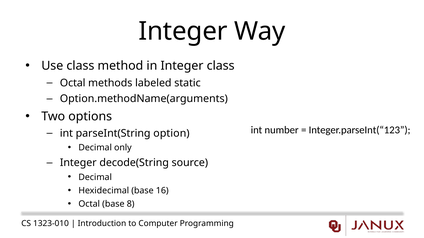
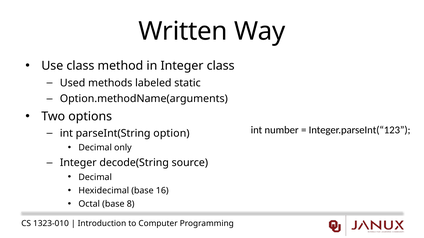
Integer at (183, 31): Integer -> Written
Octal at (73, 83): Octal -> Used
